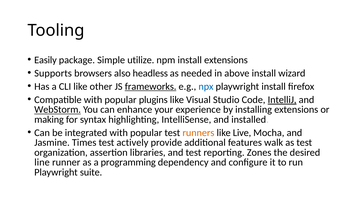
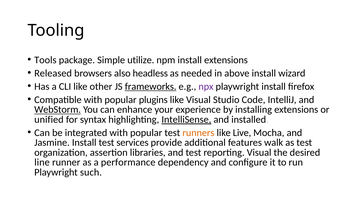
Easily: Easily -> Tools
Supports: Supports -> Released
npx colour: blue -> purple
IntelliJ underline: present -> none
making: making -> unified
IntelliSense underline: none -> present
Jasmine Times: Times -> Install
actively: actively -> services
reporting Zones: Zones -> Visual
programming: programming -> performance
suite: suite -> such
